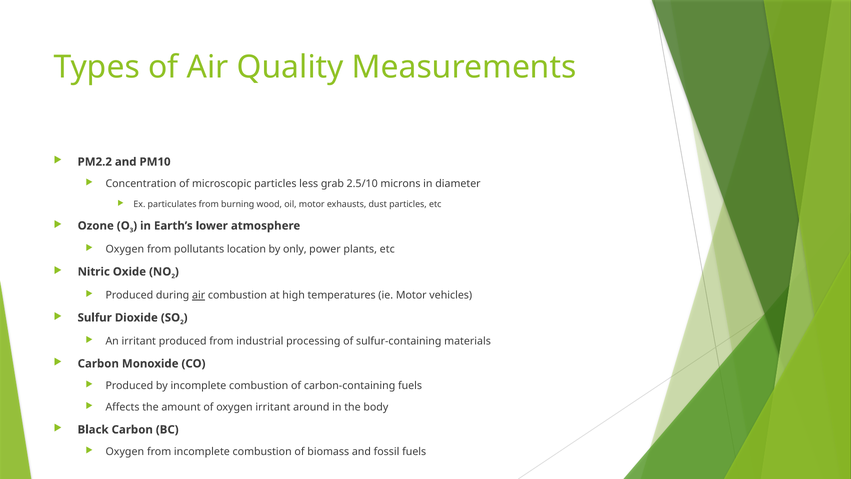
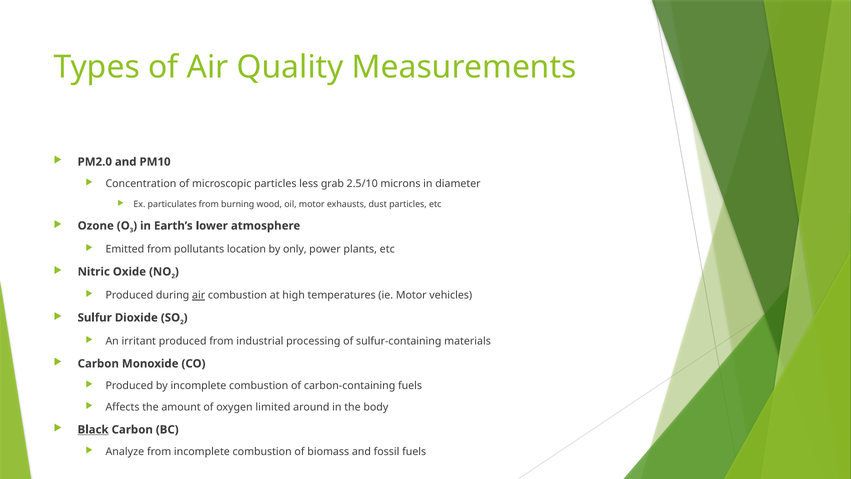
PM2.2: PM2.2 -> PM2.0
Oxygen at (125, 249): Oxygen -> Emitted
oxygen irritant: irritant -> limited
Black underline: none -> present
Oxygen at (125, 452): Oxygen -> Analyze
